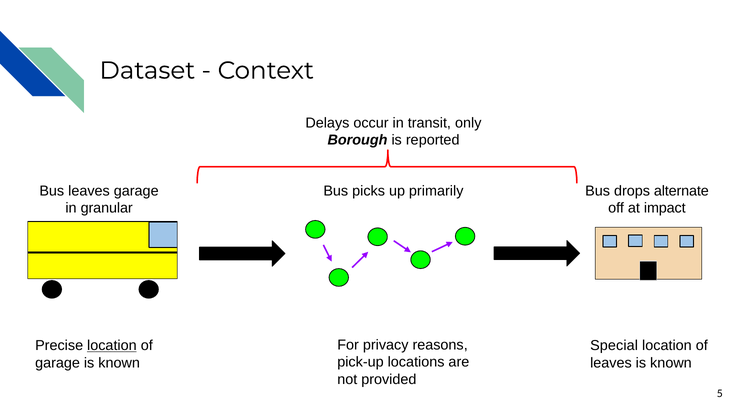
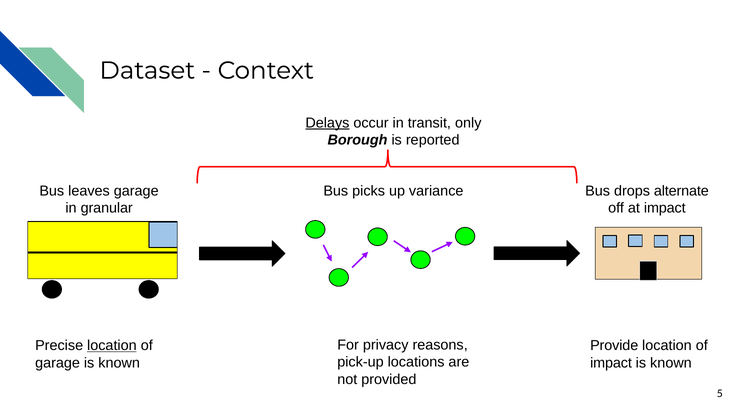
Delays underline: none -> present
primarily: primarily -> variance
Special: Special -> Provide
leaves at (611, 363): leaves -> impact
